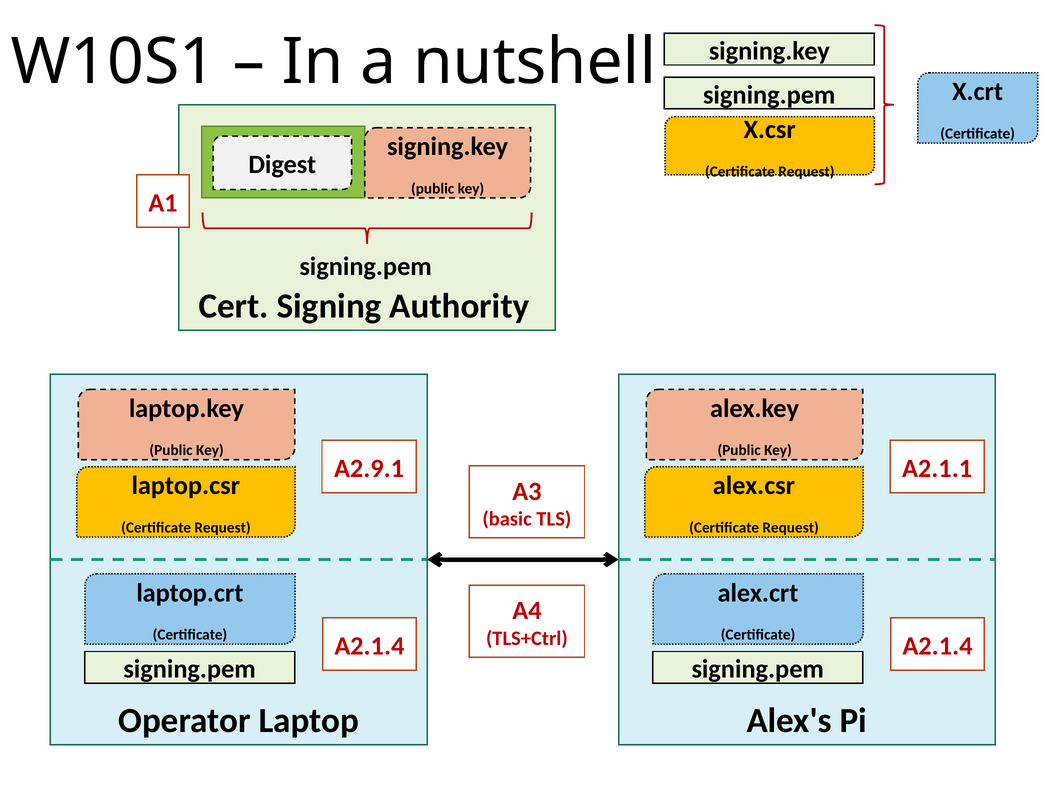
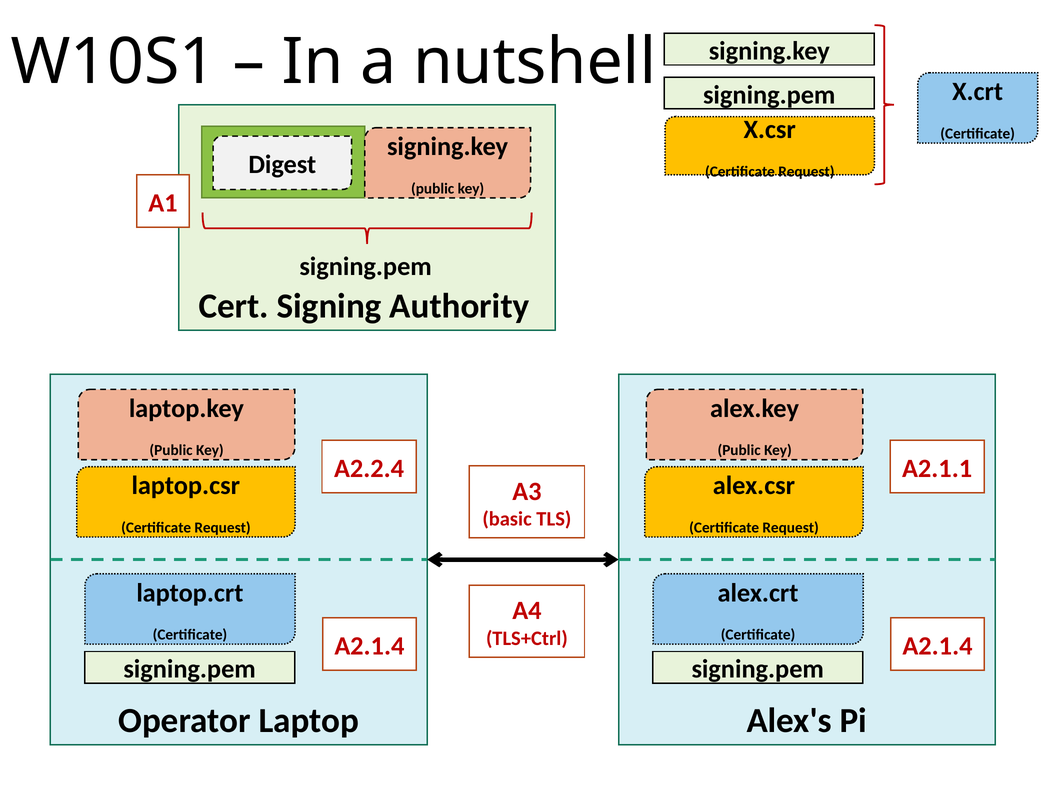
A2.9.1: A2.9.1 -> A2.2.4
